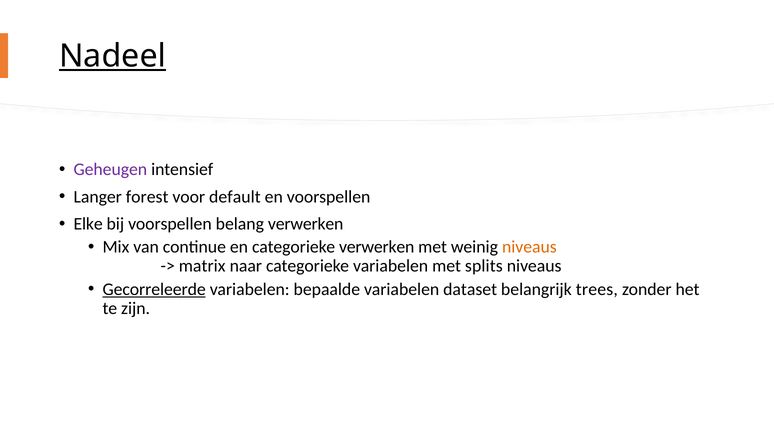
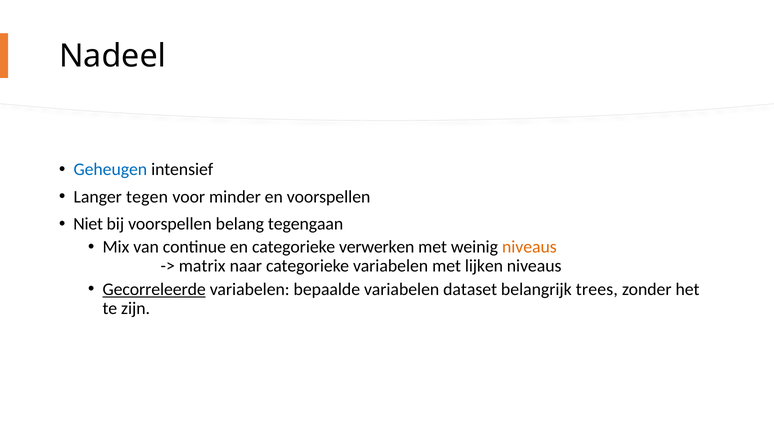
Nadeel underline: present -> none
Geheugen colour: purple -> blue
forest: forest -> tegen
default: default -> minder
Elke: Elke -> Niet
belang verwerken: verwerken -> tegengaan
splits: splits -> lijken
